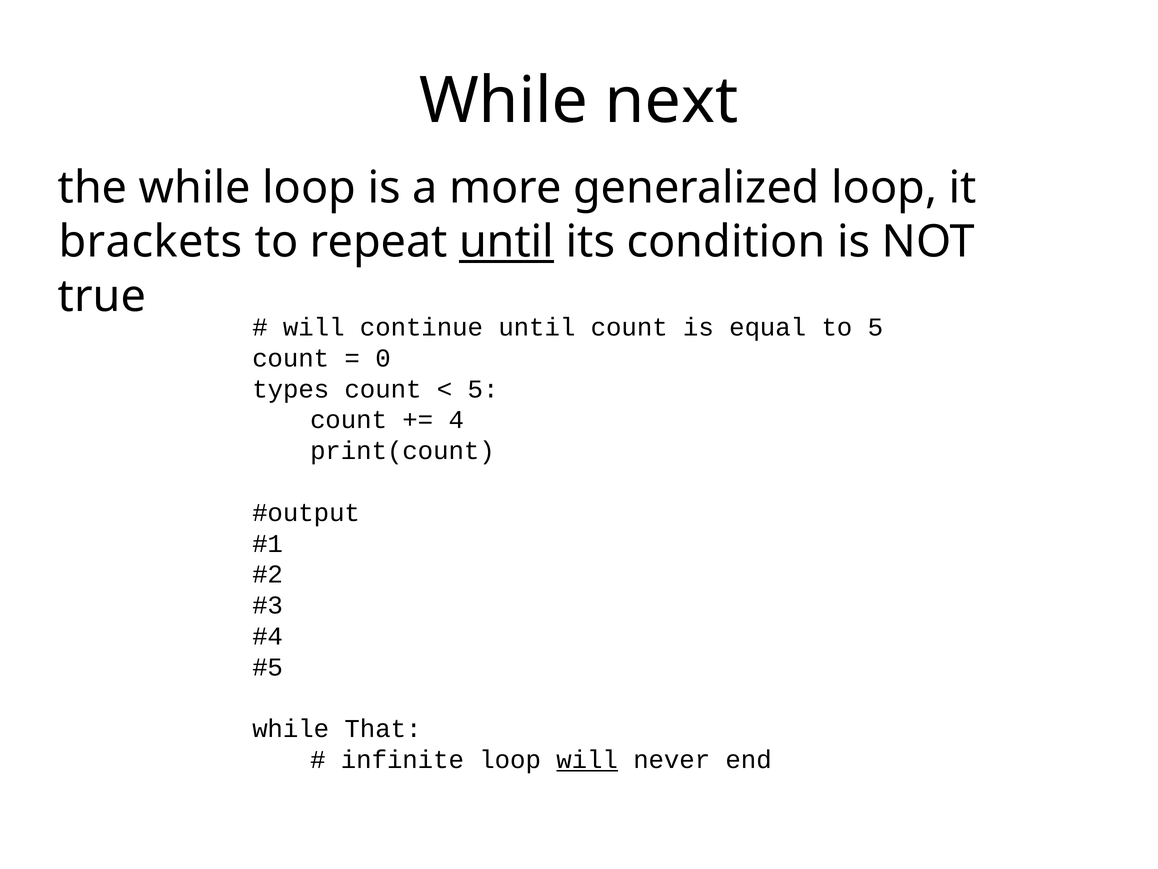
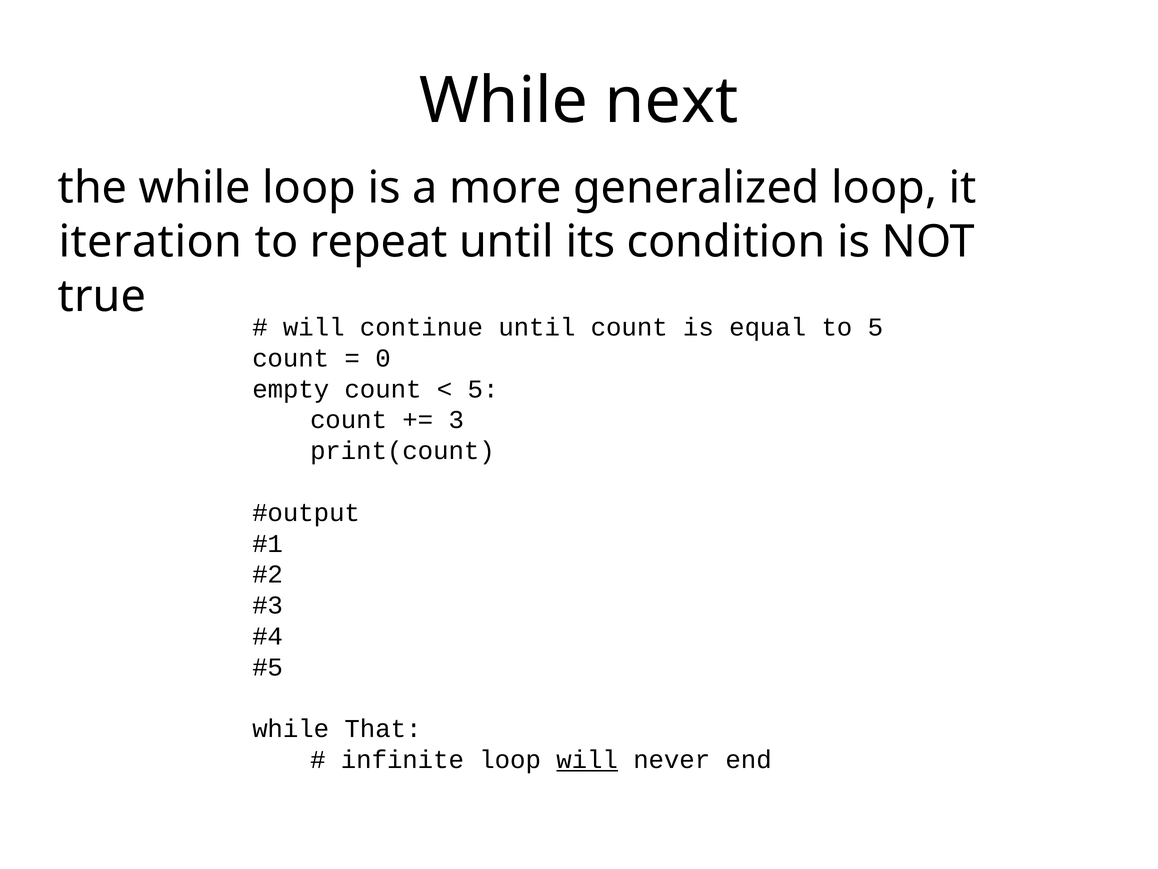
brackets: brackets -> iteration
until at (507, 242) underline: present -> none
types: types -> empty
4: 4 -> 3
